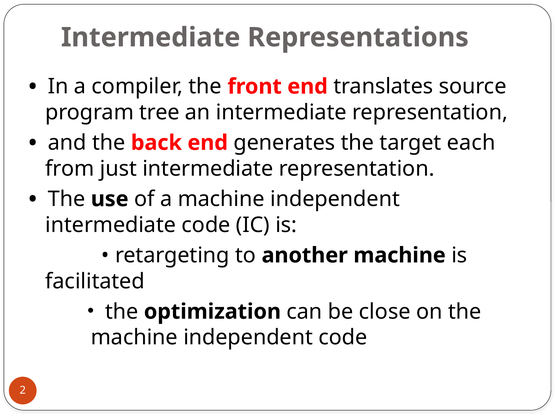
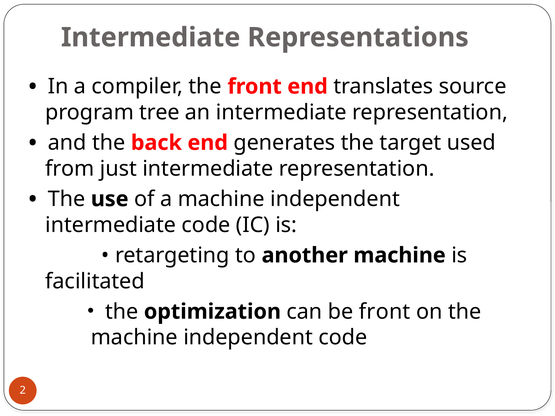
each: each -> used
be close: close -> front
